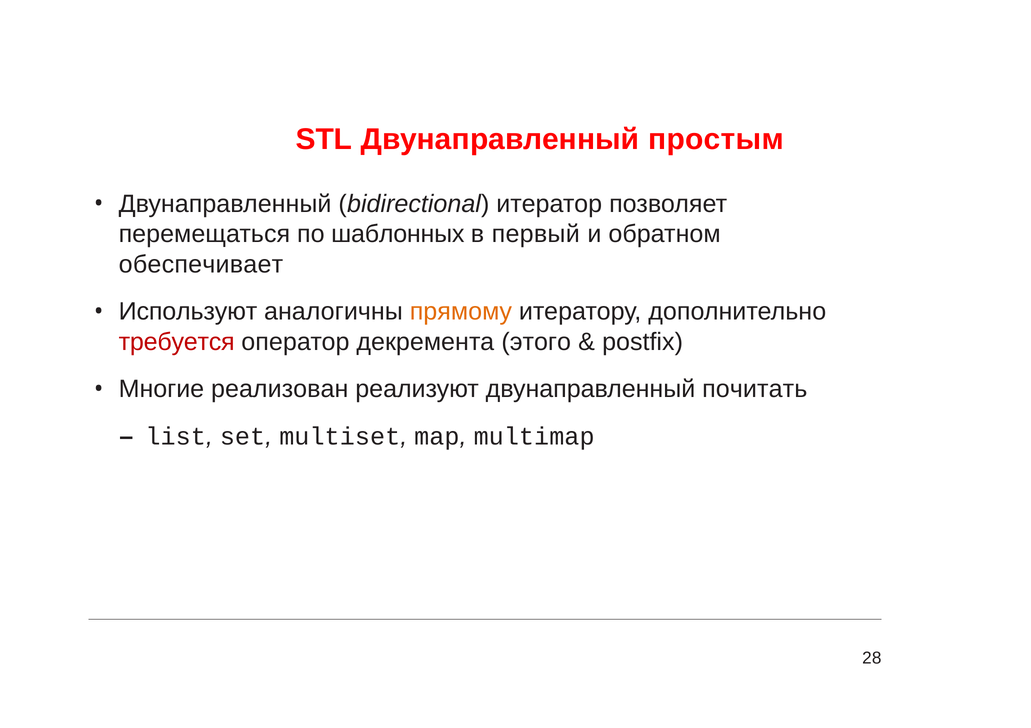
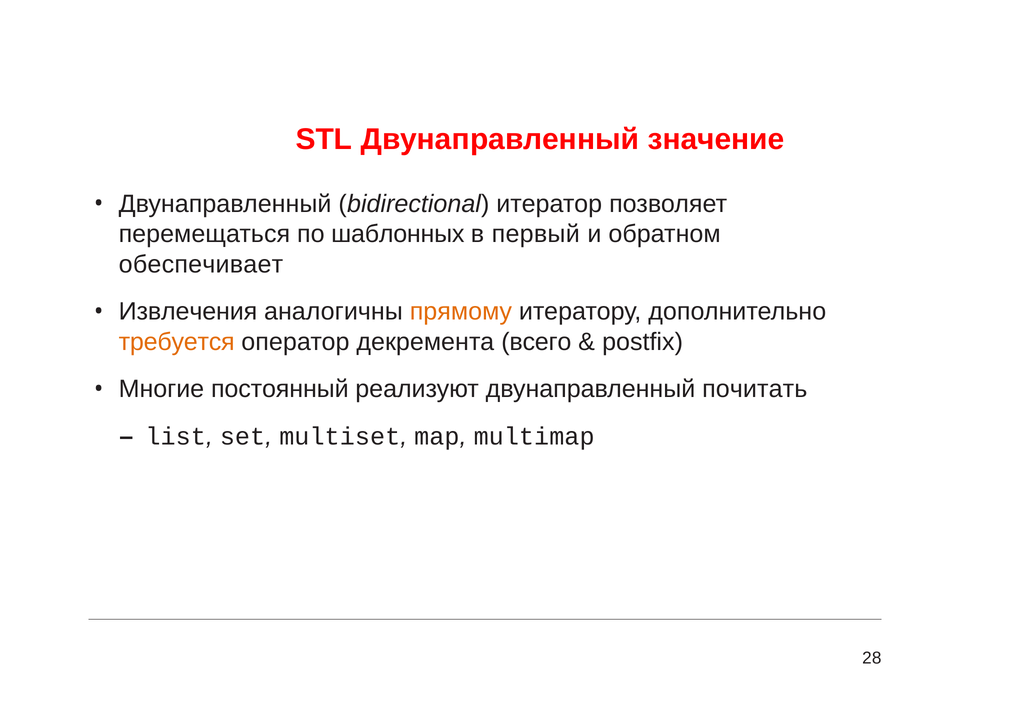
простым: простым -> значение
Используют: Используют -> Извлечения
требуется colour: red -> orange
этого: этого -> всего
реализован: реализован -> постоянный
